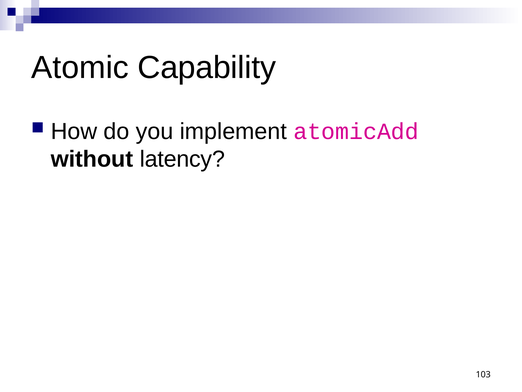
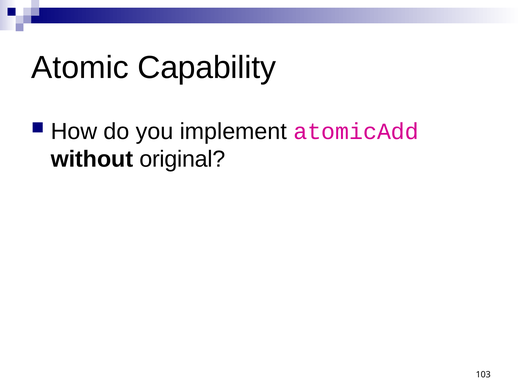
latency: latency -> original
